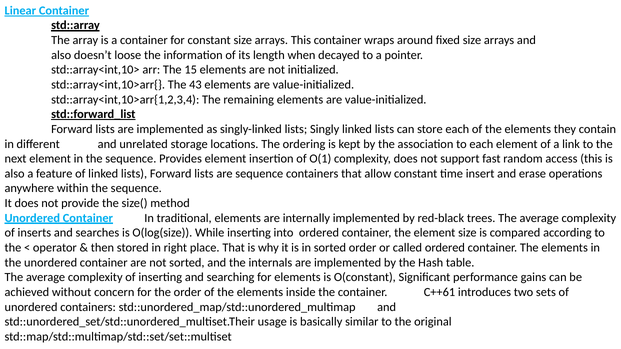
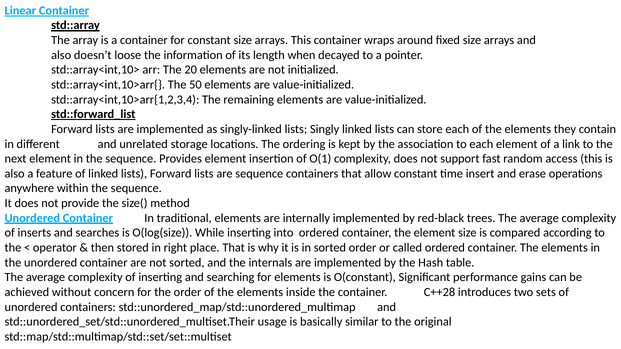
15: 15 -> 20
43: 43 -> 50
C++61: C++61 -> C++28
